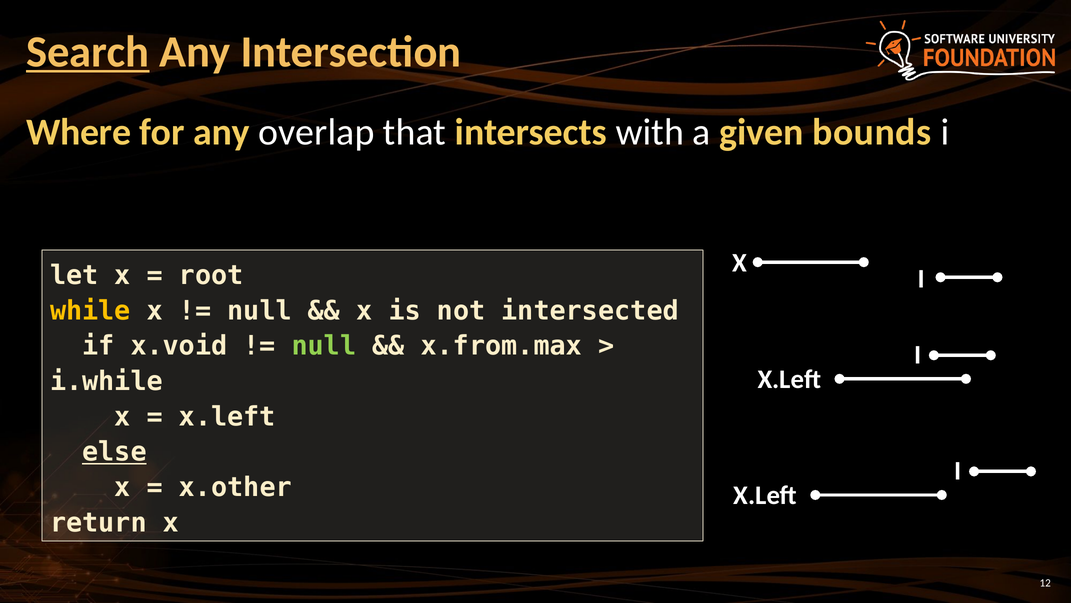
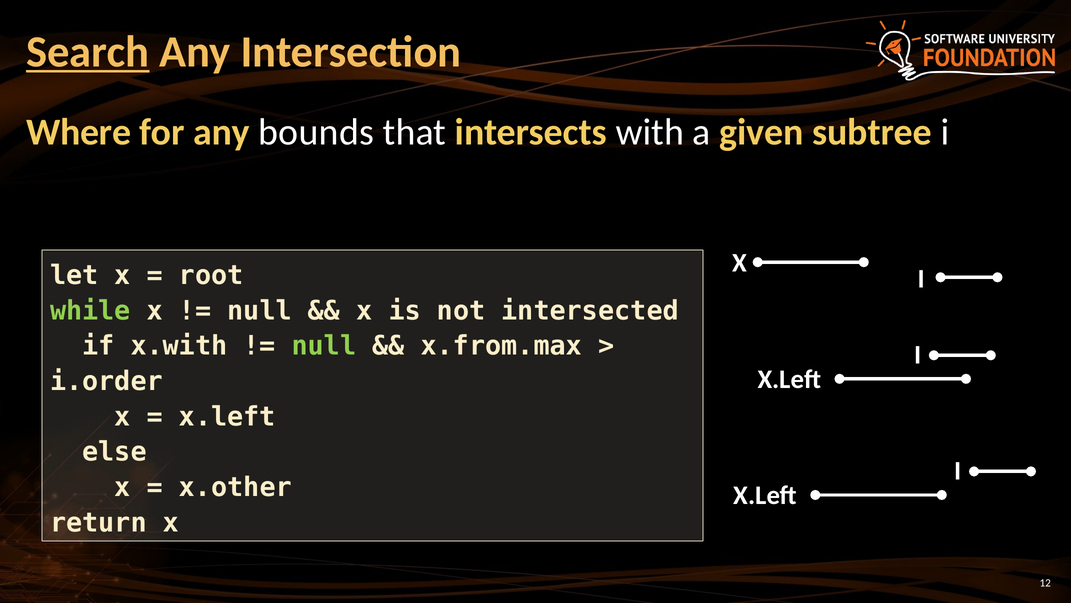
overlap: overlap -> bounds
bounds: bounds -> subtree
while colour: yellow -> light green
x.void: x.void -> x.with
i.while: i.while -> i.order
else underline: present -> none
